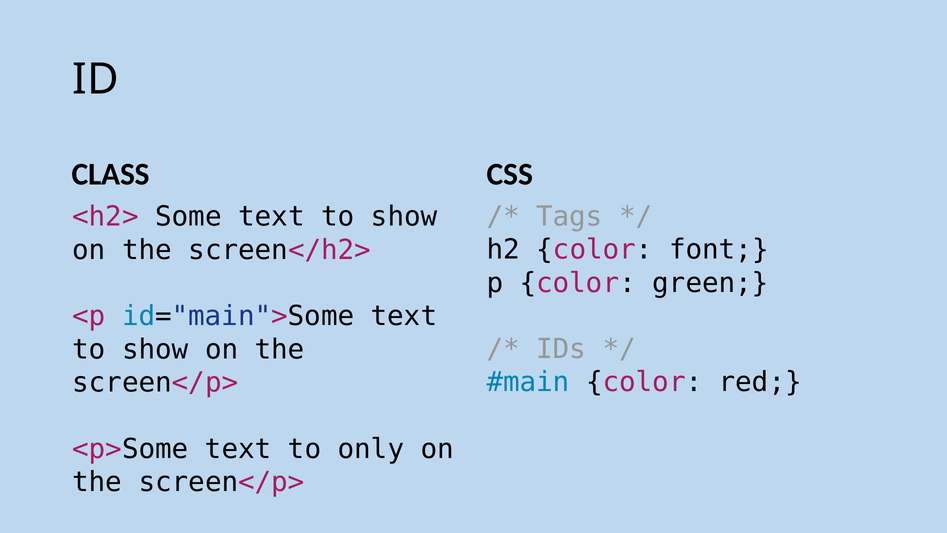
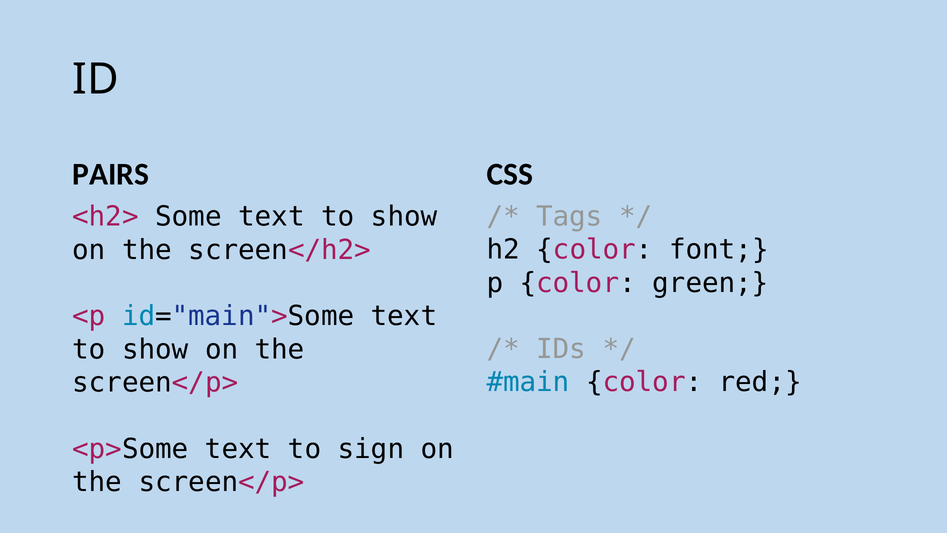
CLASS: CLASS -> PAIRS
only: only -> sign
